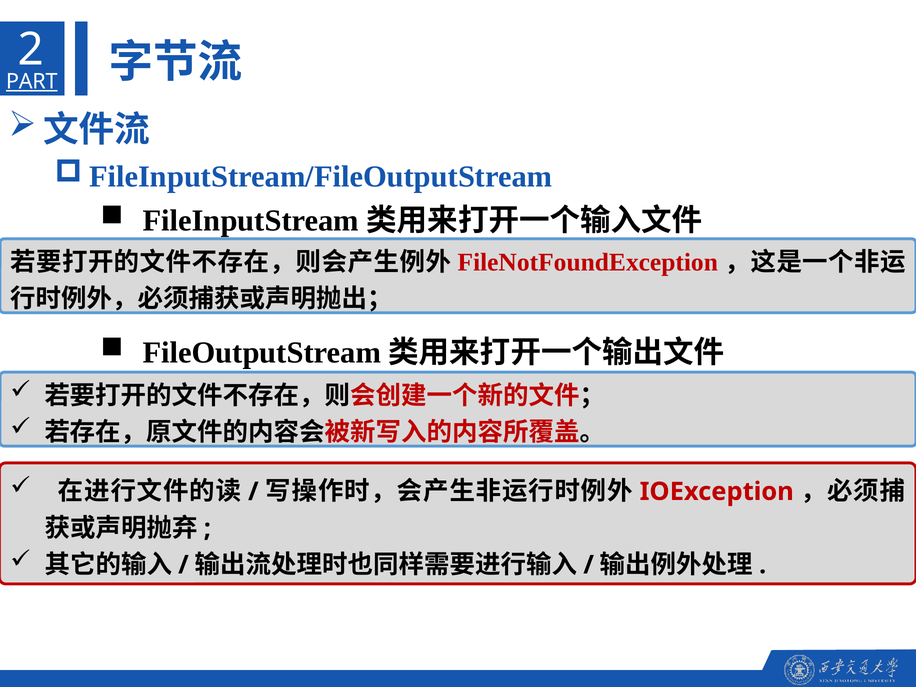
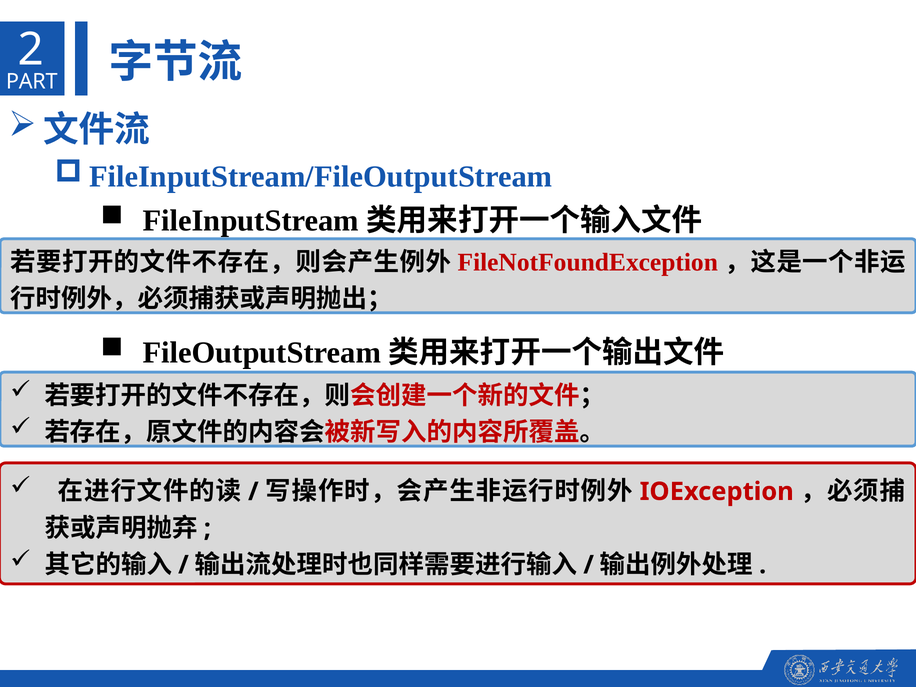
PART underline: present -> none
